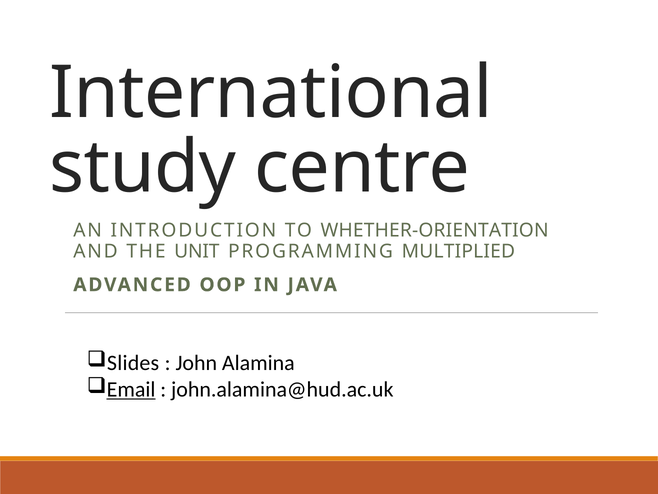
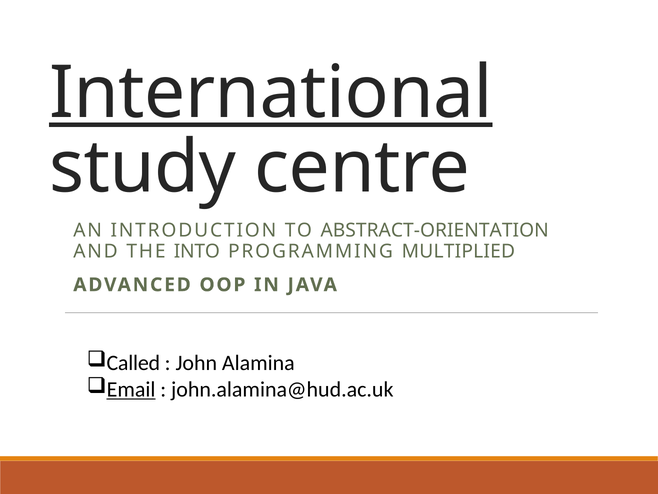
International underline: none -> present
WHETHER-ORIENTATION: WHETHER-ORIENTATION -> ABSTRACT-ORIENTATION
UNIT: UNIT -> INTO
Slides: Slides -> Called
